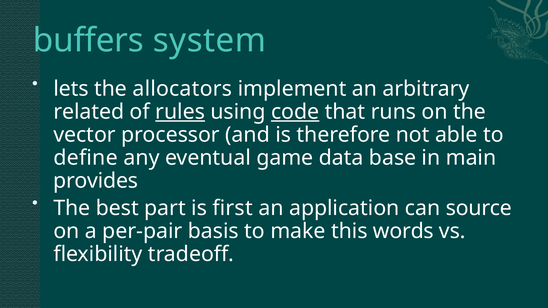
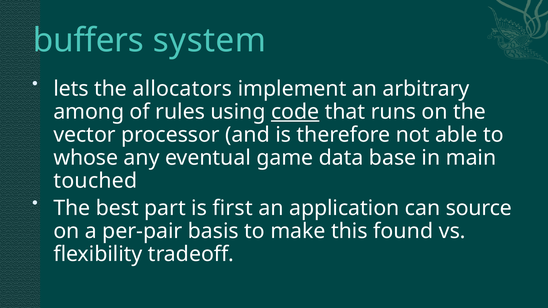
related: related -> among
rules underline: present -> none
define: define -> whose
provides: provides -> touched
words: words -> found
